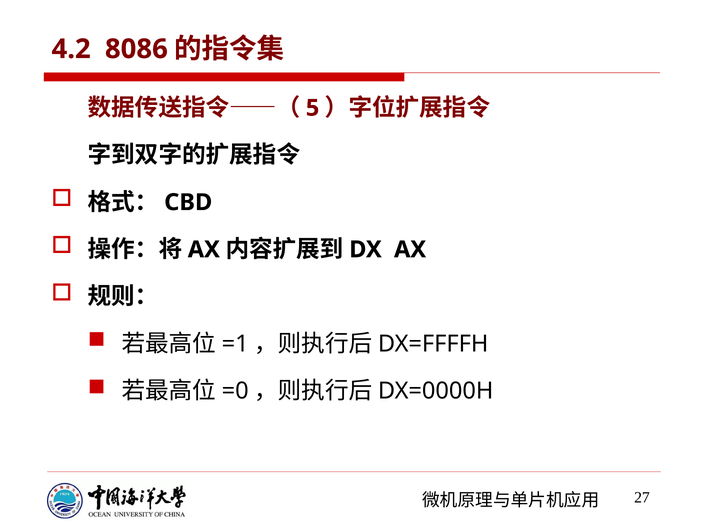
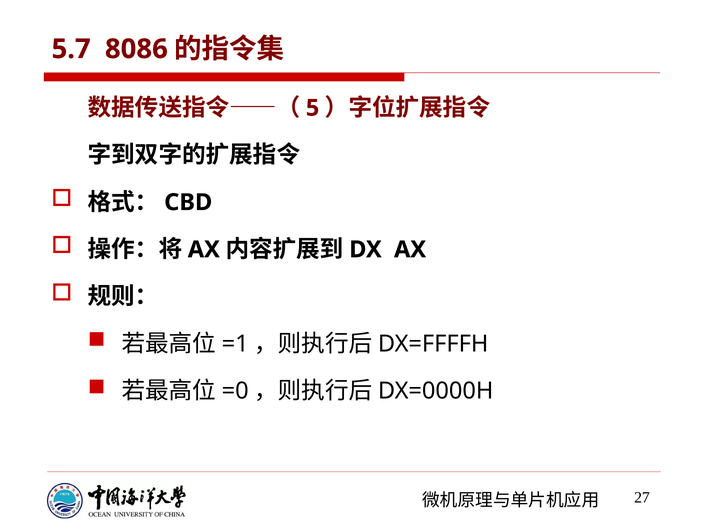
4.2: 4.2 -> 5.7
